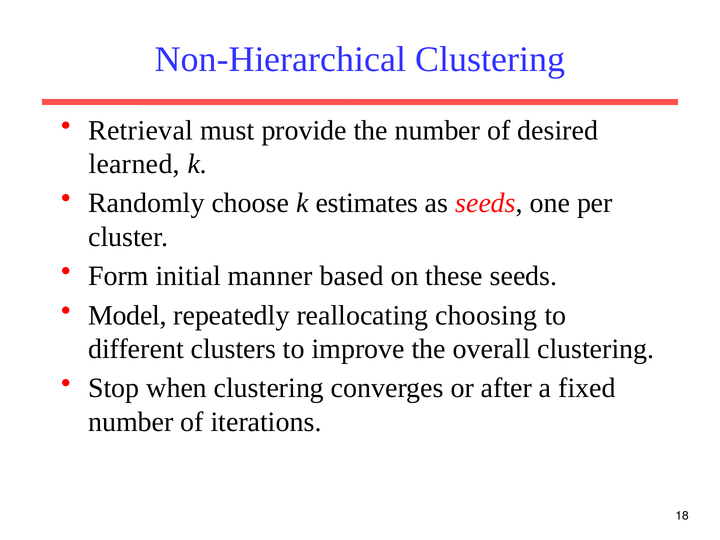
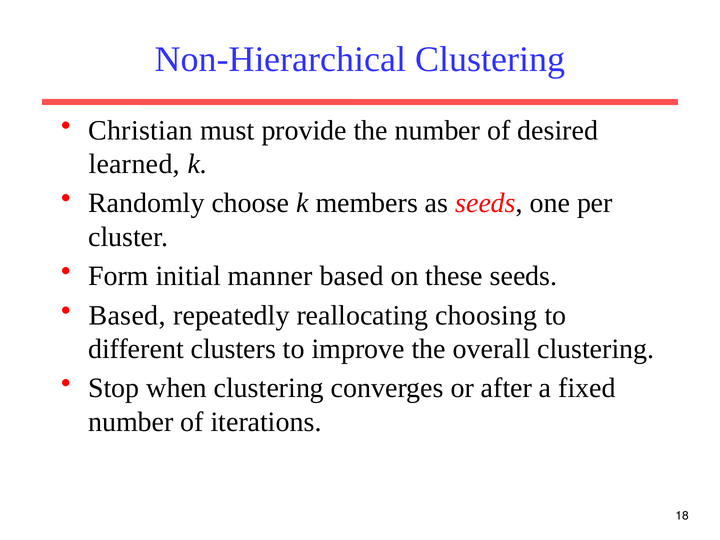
Retrieval: Retrieval -> Christian
estimates: estimates -> members
Model at (127, 315): Model -> Based
